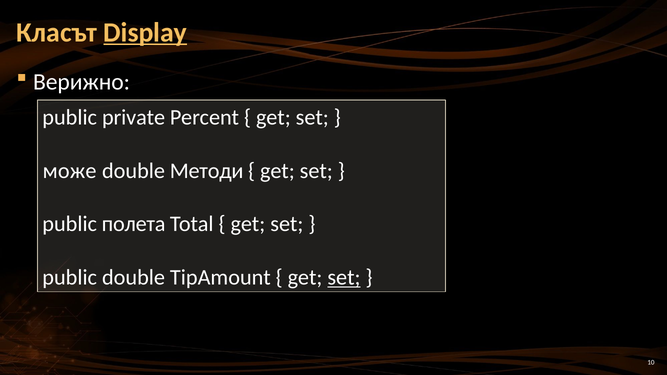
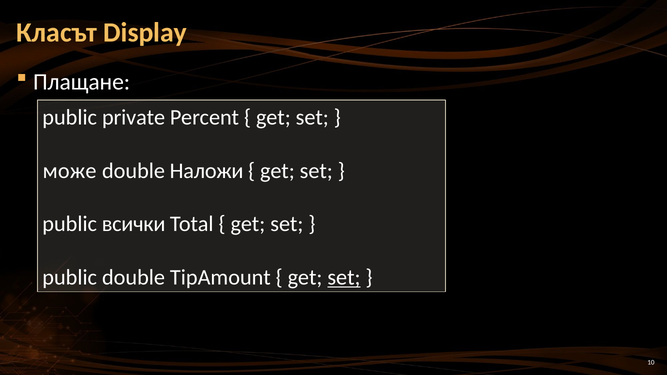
Display underline: present -> none
Верижно: Верижно -> Плащане
Методи: Методи -> Наложи
полета: полета -> всички
